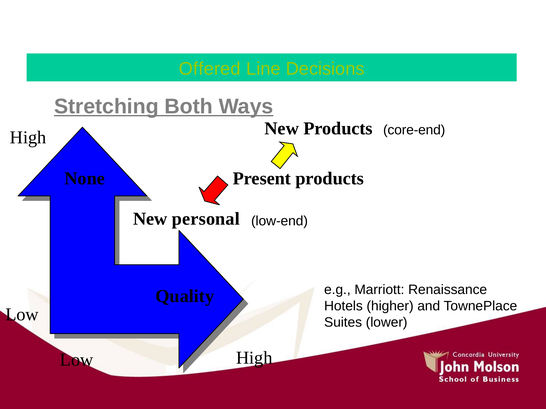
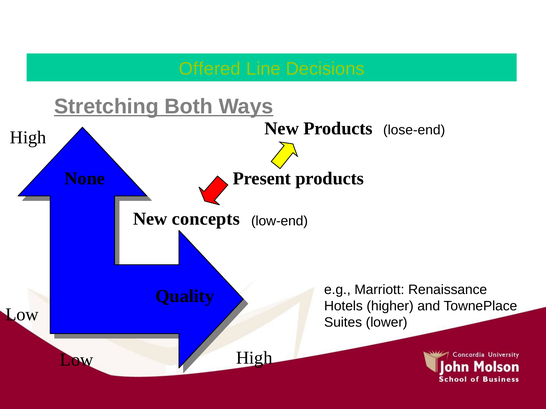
core-end: core-end -> lose-end
personal: personal -> concepts
